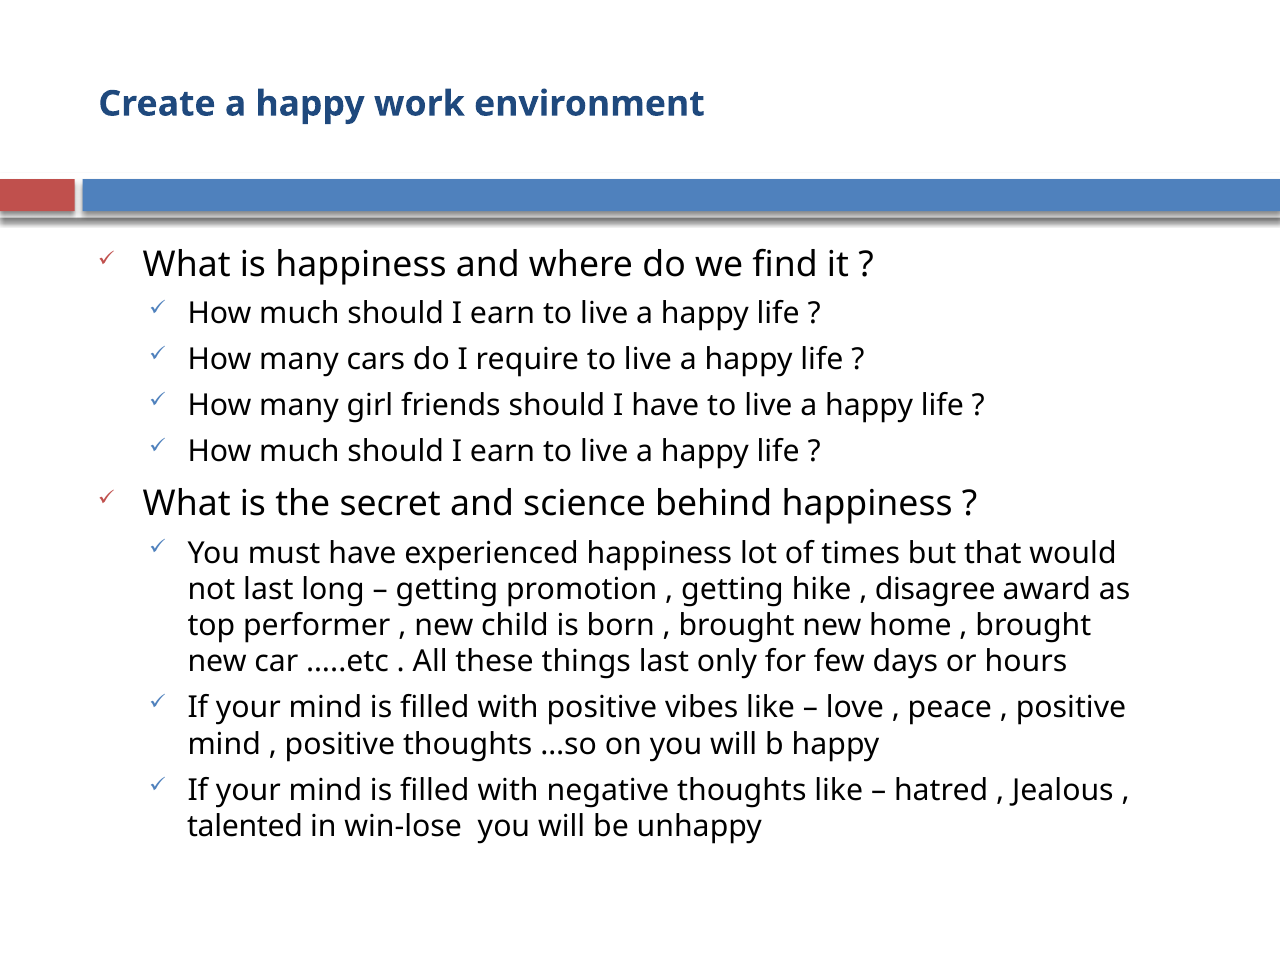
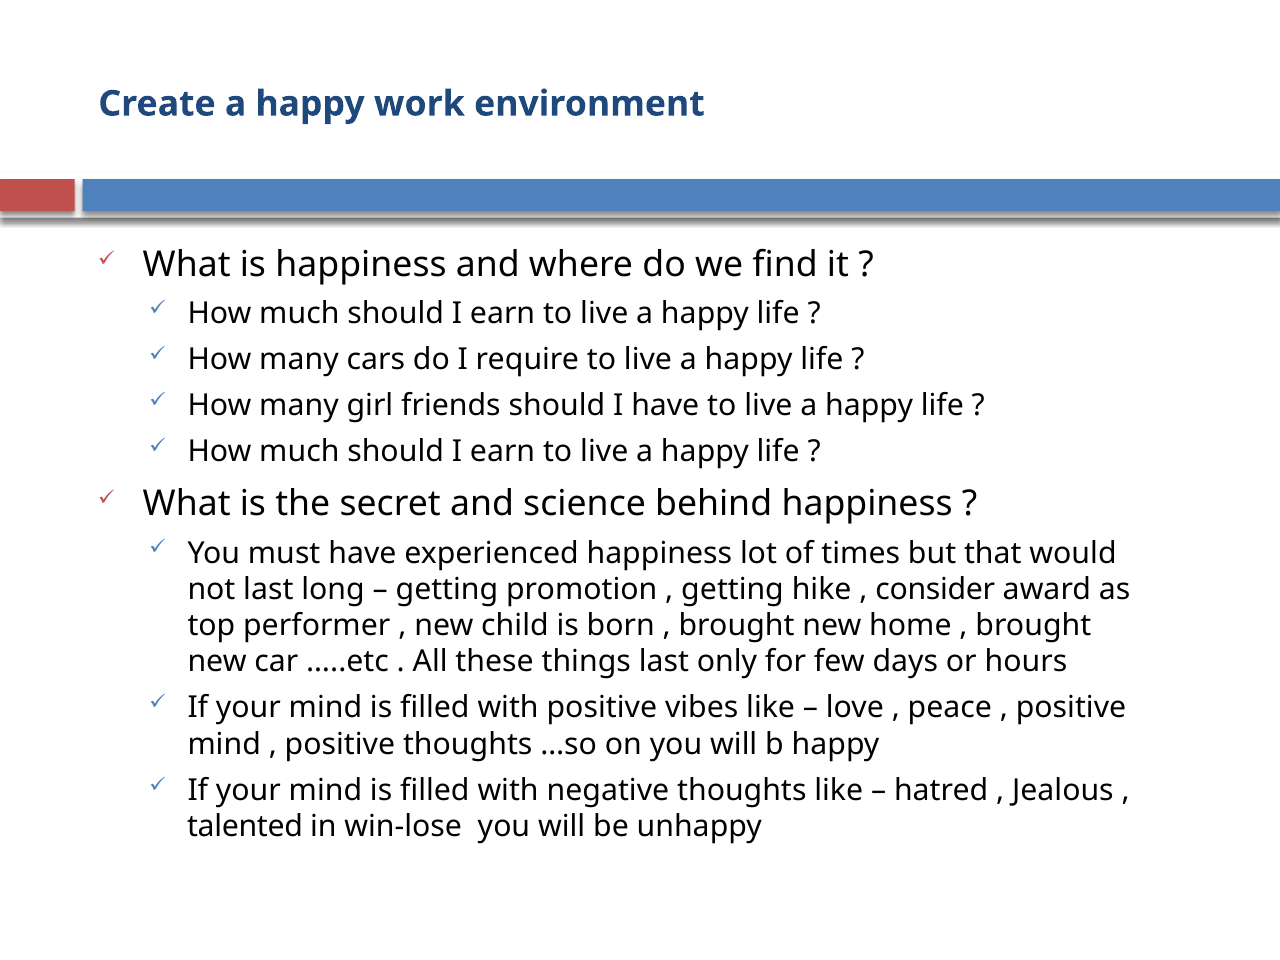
disagree: disagree -> consider
